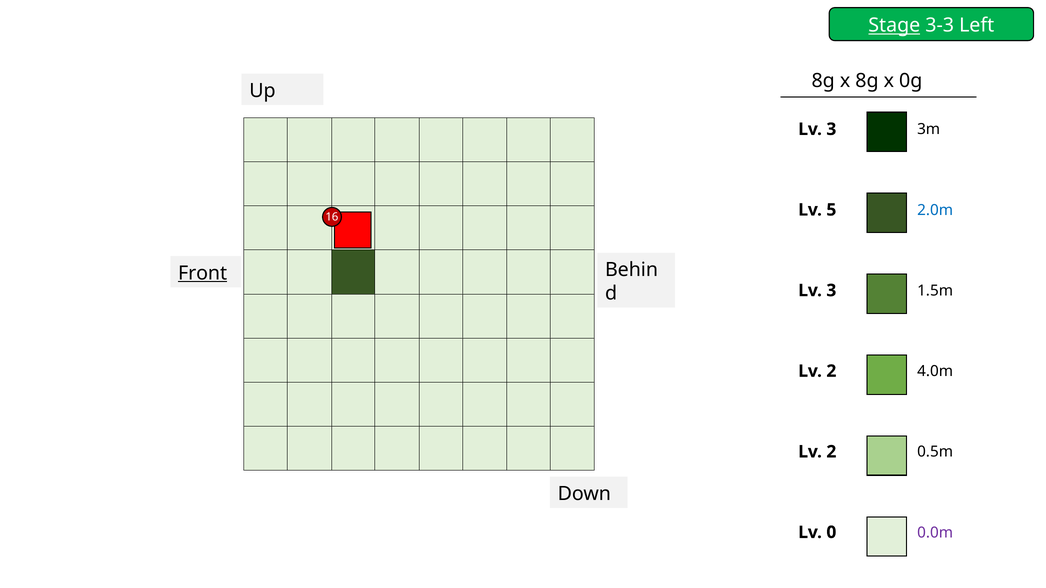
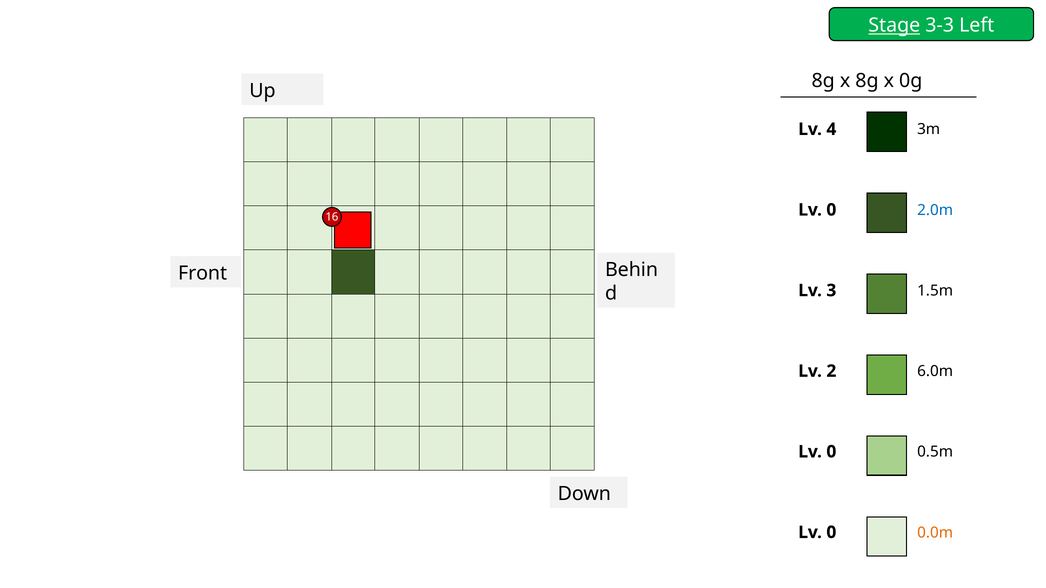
3 at (831, 129): 3 -> 4
5 at (831, 210): 5 -> 0
Front underline: present -> none
4.0m: 4.0m -> 6.0m
2 at (831, 452): 2 -> 0
0.0m colour: purple -> orange
